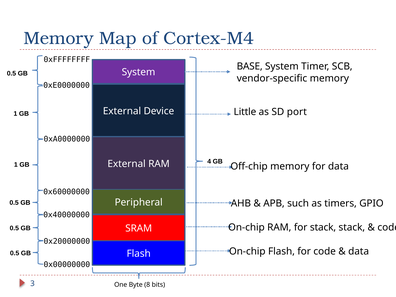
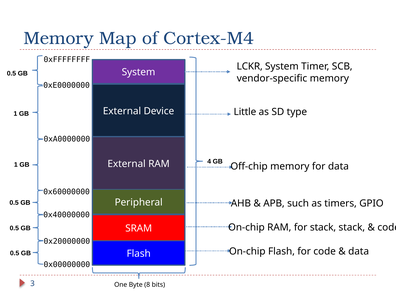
BASE: BASE -> LCKR
port: port -> type
